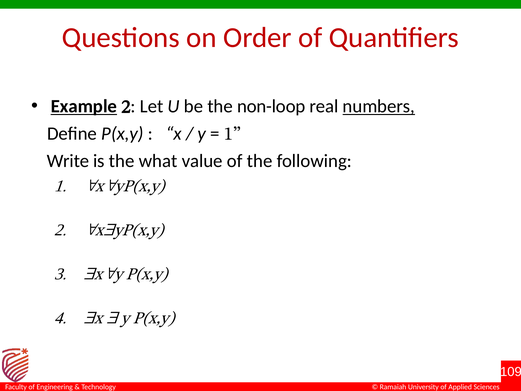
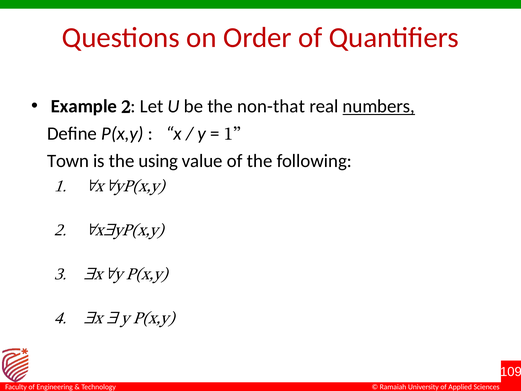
Example underline: present -> none
non-loop: non-loop -> non-that
Write: Write -> Town
what: what -> using
